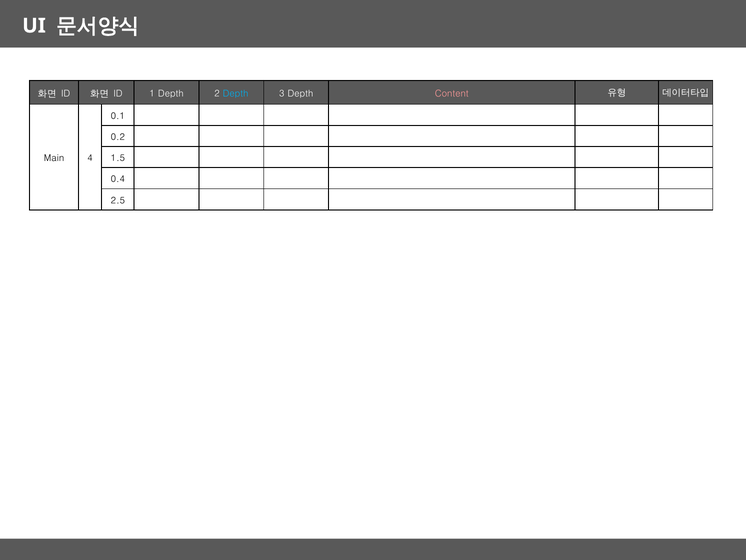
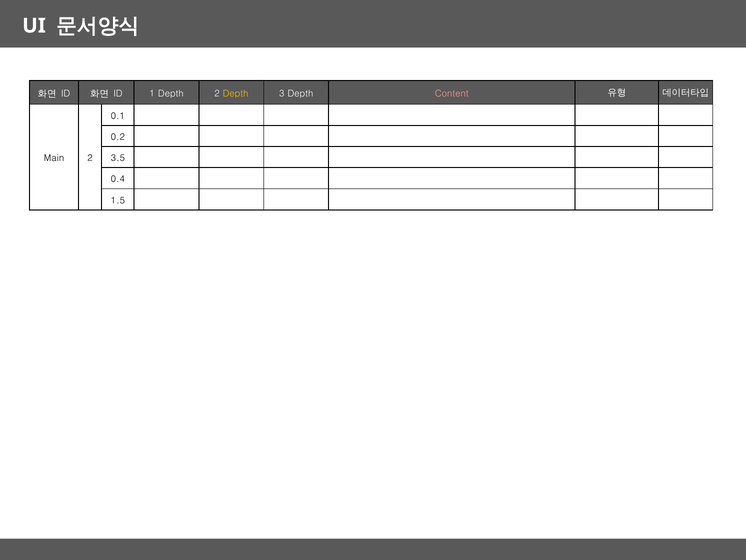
Depth at (236, 93) colour: light blue -> yellow
Main 4: 4 -> 2
1.5: 1.5 -> 3.5
2.5: 2.5 -> 1.5
